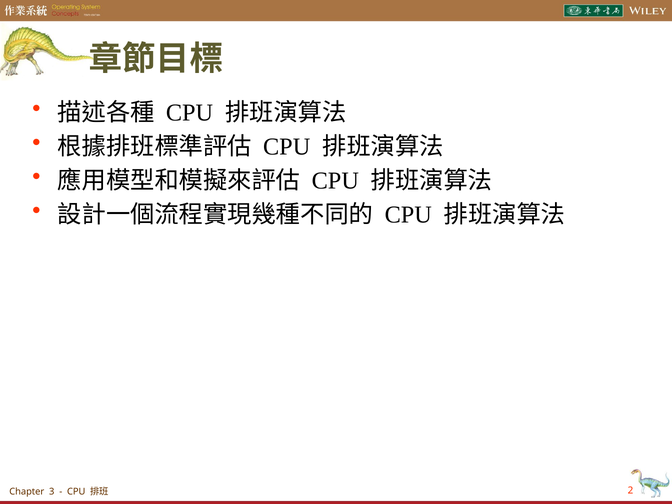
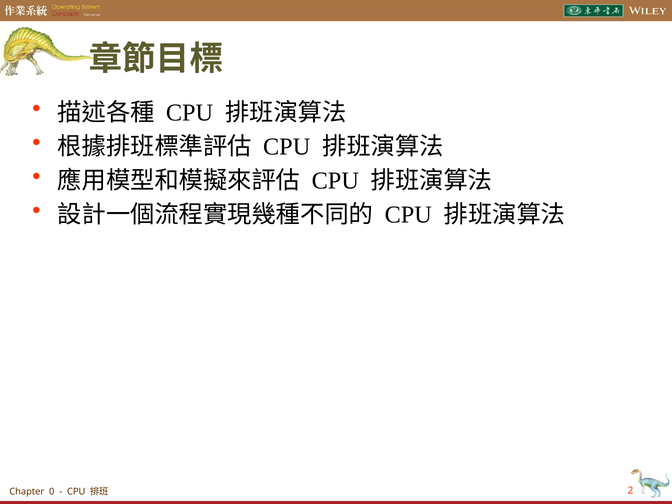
3: 3 -> 0
